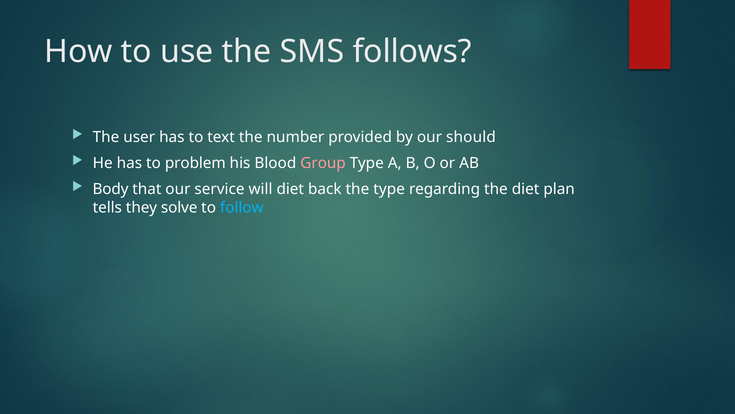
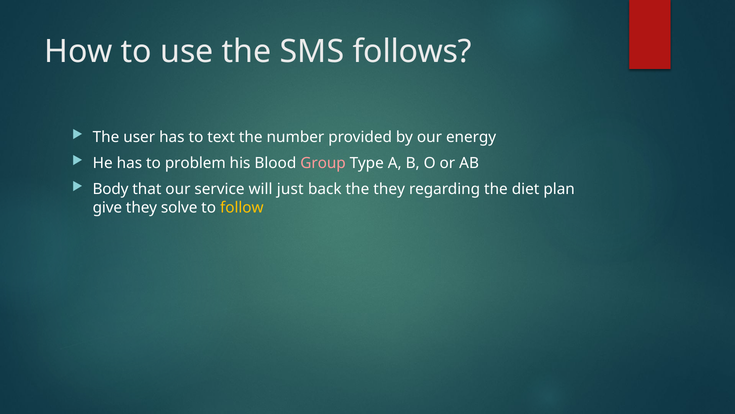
should: should -> energy
will diet: diet -> just
the type: type -> they
tells: tells -> give
follow colour: light blue -> yellow
